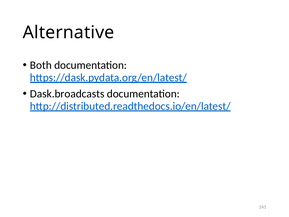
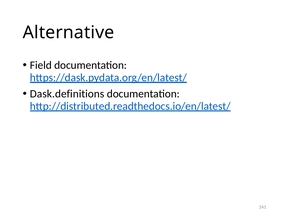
Both: Both -> Field
Dask.broadcasts: Dask.broadcasts -> Dask.definitions
